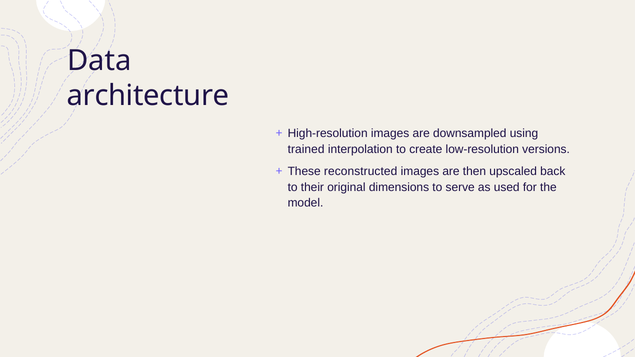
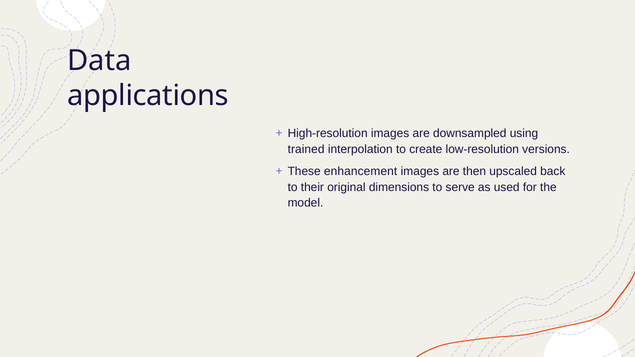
architecture: architecture -> applications
reconstructed: reconstructed -> enhancement
